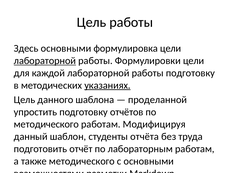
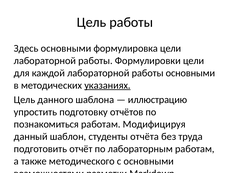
лабораторной at (45, 61) underline: present -> none
работы подготовку: подготовку -> основными
проделанной: проделанной -> иллюстрацию
методического at (46, 124): методического -> познакомиться
